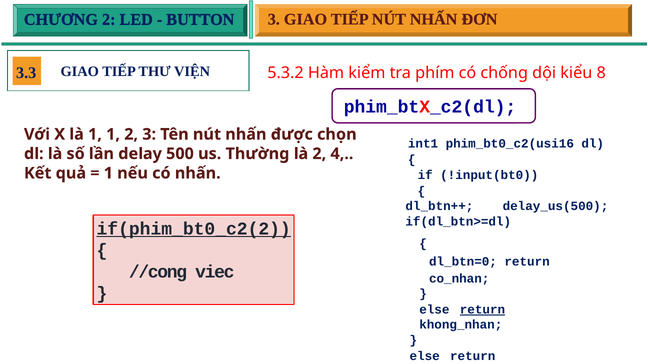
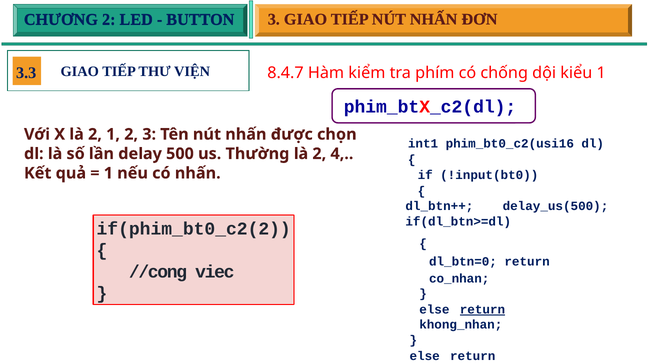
5.3.2: 5.3.2 -> 8.4.7
kiểu 8: 8 -> 1
X là 1: 1 -> 2
if(phim_bt0_c2(2 underline: present -> none
